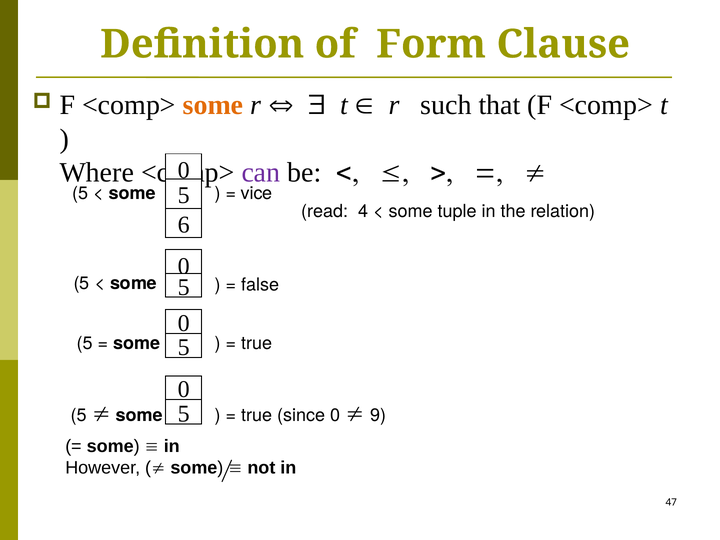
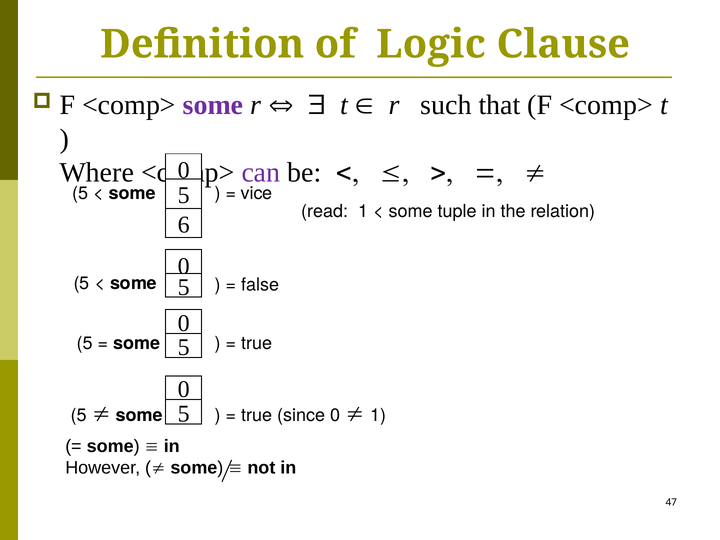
Form: Form -> Logic
some at (213, 105) colour: orange -> purple
read 4: 4 -> 1
9 at (378, 415): 9 -> 1
